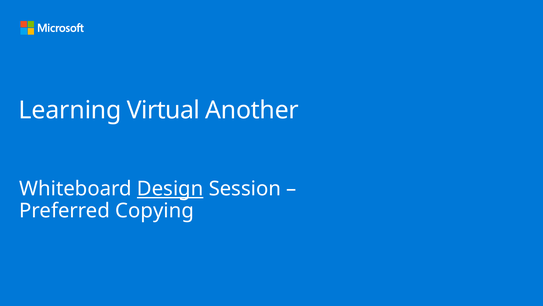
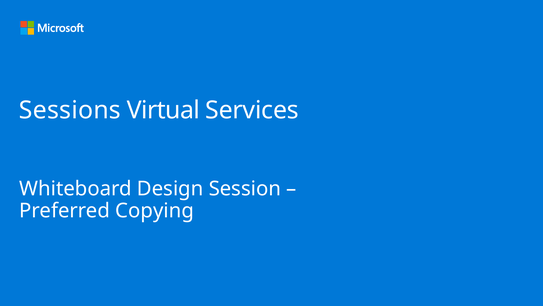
Learning: Learning -> Sessions
Another: Another -> Services
Design underline: present -> none
